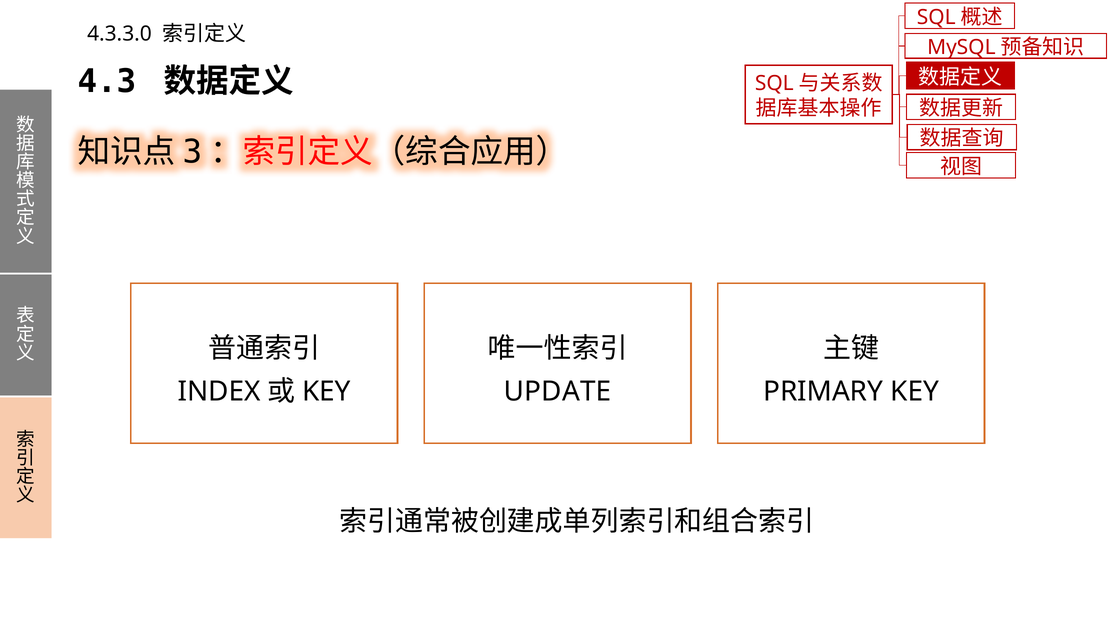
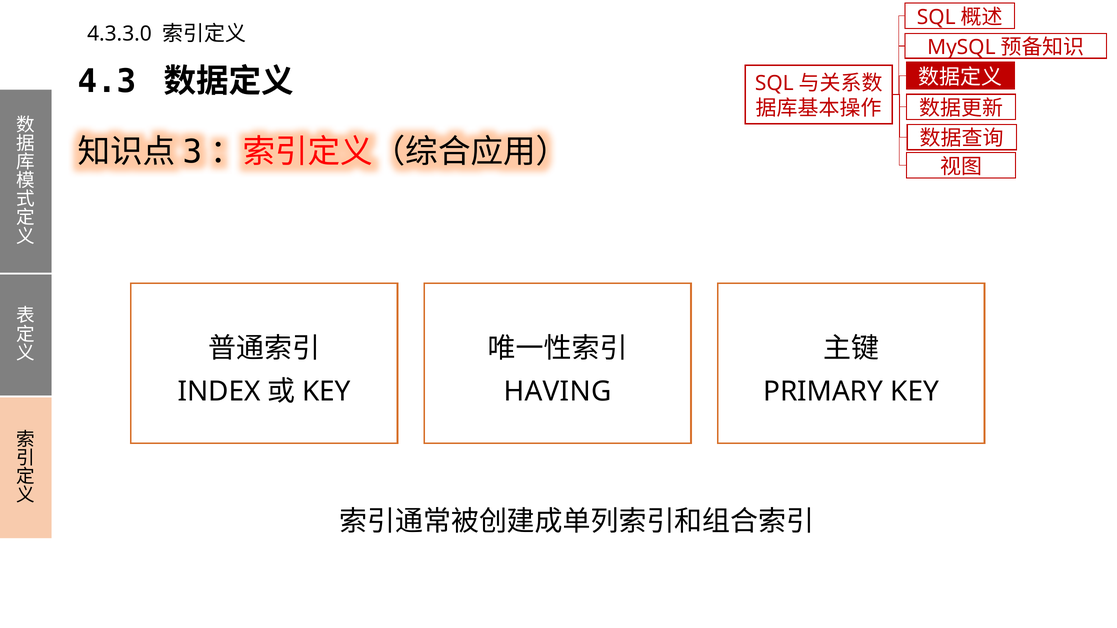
UPDATE: UPDATE -> HAVING
